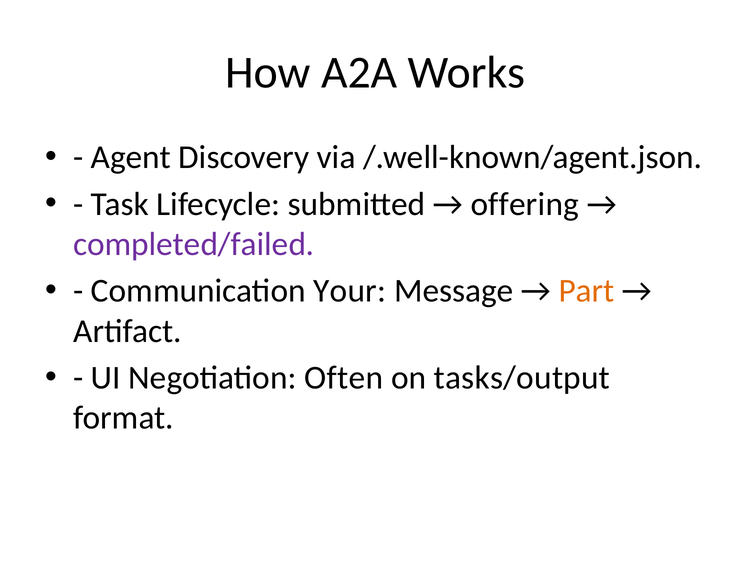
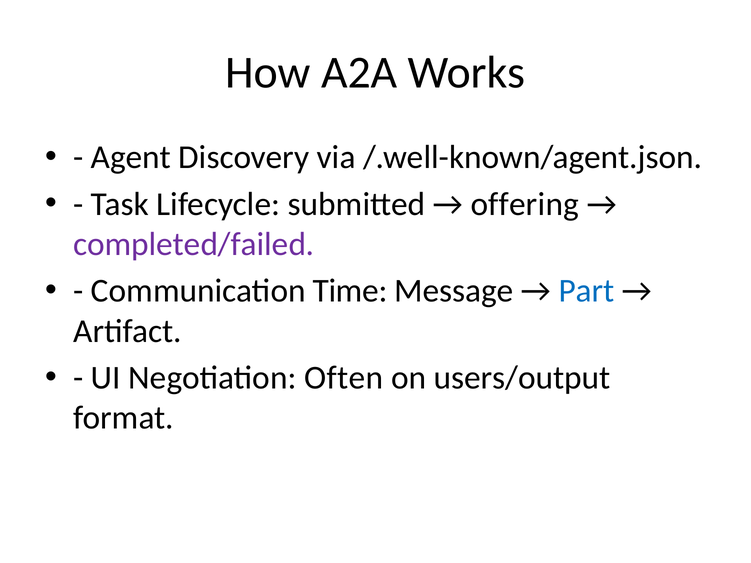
Your: Your -> Time
Part colour: orange -> blue
tasks/output: tasks/output -> users/output
